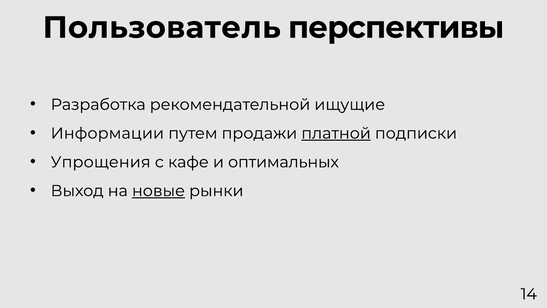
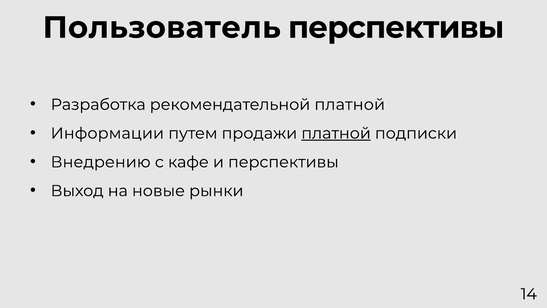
рекомендательной ищущие: ищущие -> платной
Упрощения: Упрощения -> Внедрению
и оптимальных: оптимальных -> перспективы
новые underline: present -> none
